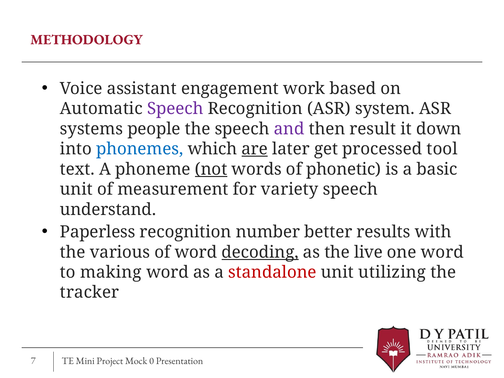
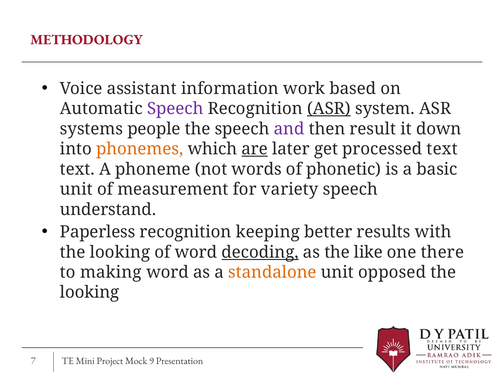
engagement: engagement -> information
ASR at (329, 109) underline: none -> present
phonemes colour: blue -> orange
processed tool: tool -> text
not underline: present -> none
number: number -> keeping
various at (120, 252): various -> looking
live: live -> like
one word: word -> there
standalone colour: red -> orange
utilizing: utilizing -> opposed
tracker at (90, 292): tracker -> looking
0: 0 -> 9
